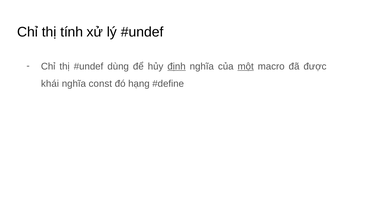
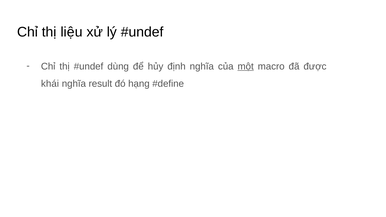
tính: tính -> liệu
định underline: present -> none
const: const -> result
